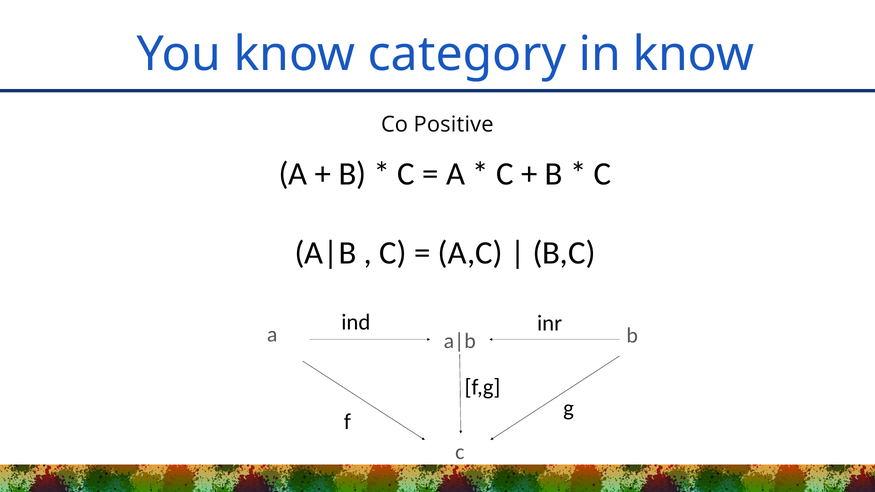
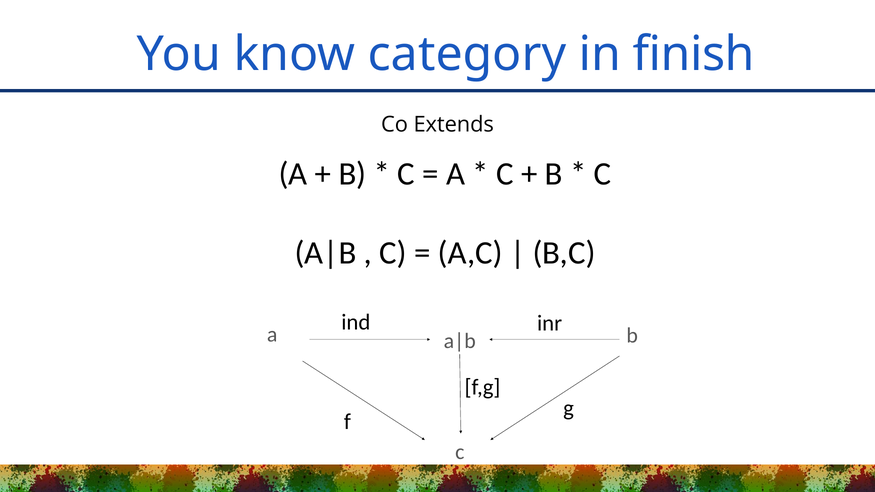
in know: know -> finish
Positive: Positive -> Extends
